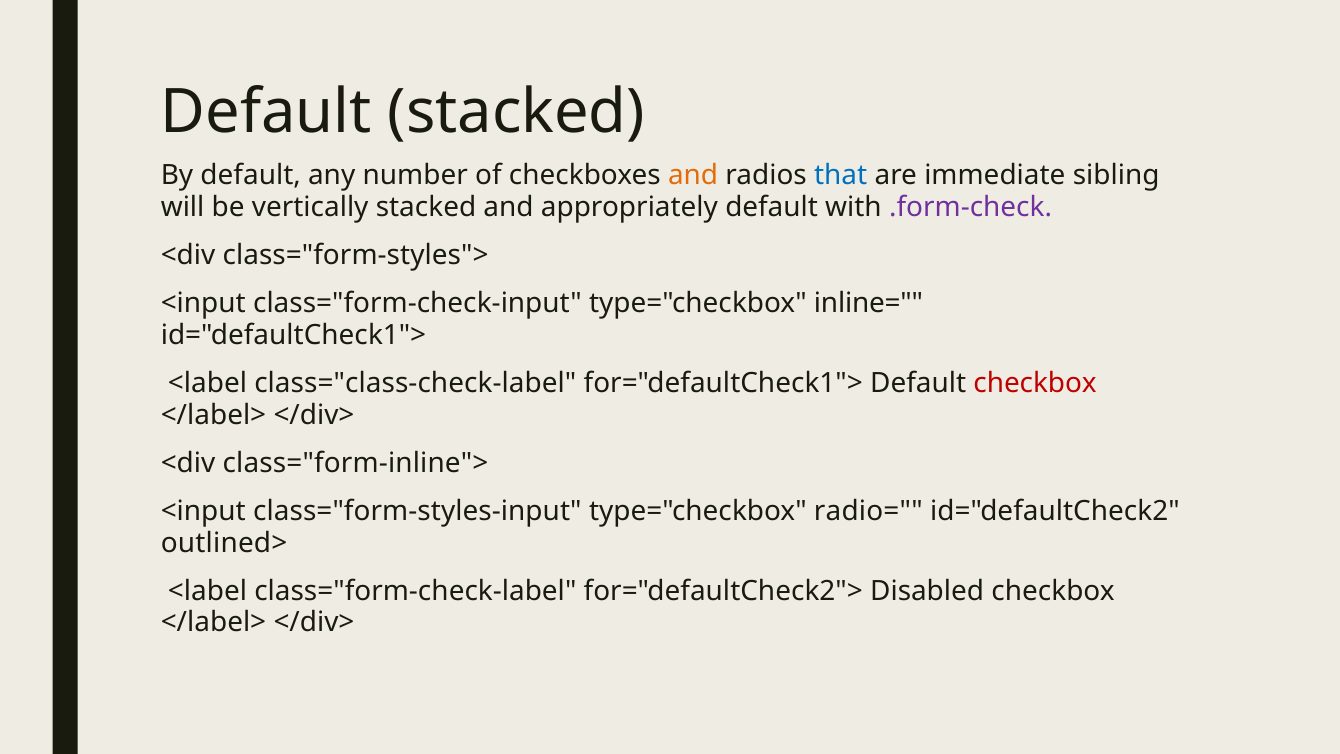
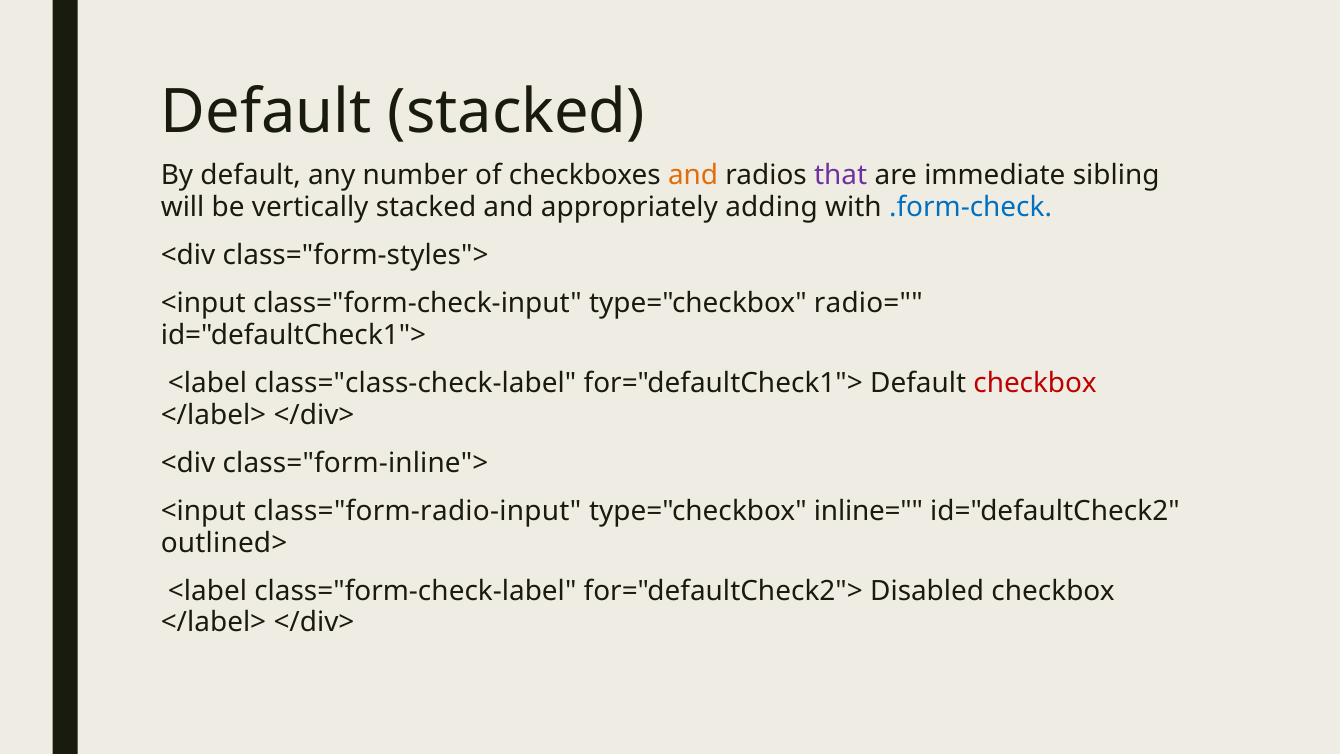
that colour: blue -> purple
appropriately default: default -> adding
.form-check colour: purple -> blue
inline=: inline= -> radio=
class="form-styles-input: class="form-styles-input -> class="form-radio-input
radio=: radio= -> inline=
